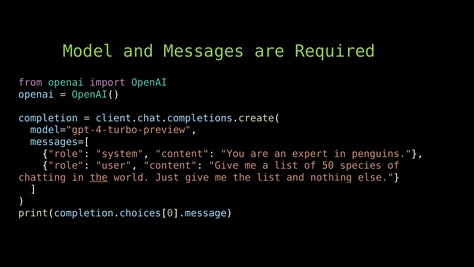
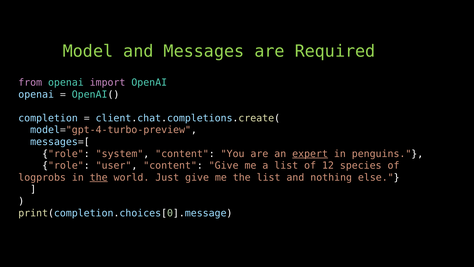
expert underline: none -> present
50: 50 -> 12
chatting: chatting -> logprobs
